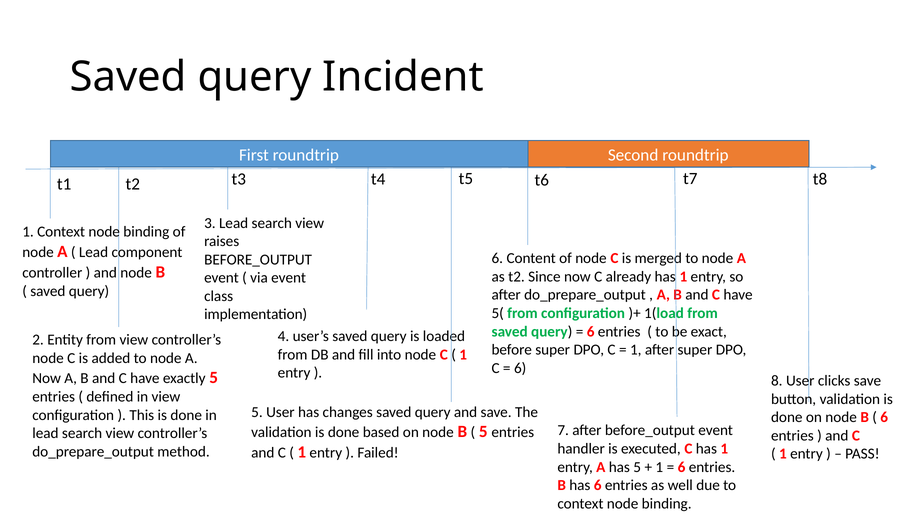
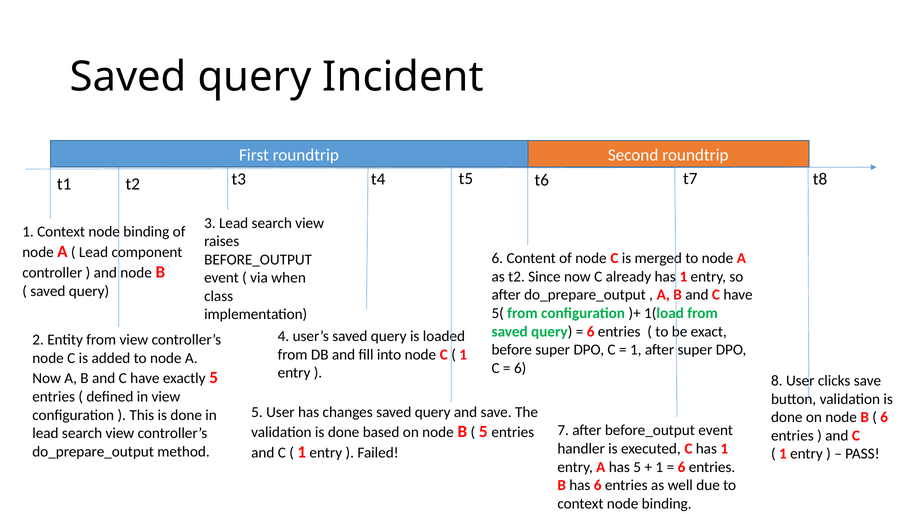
via event: event -> when
